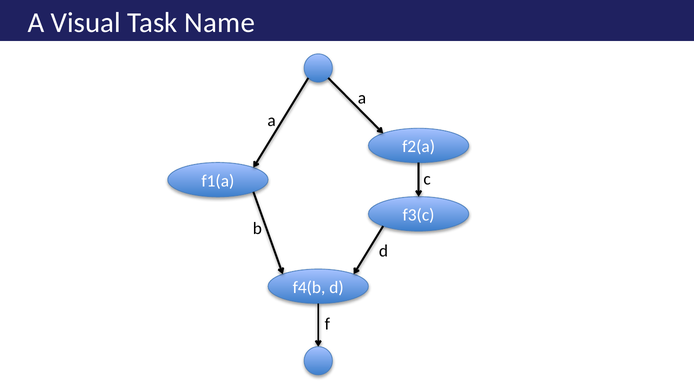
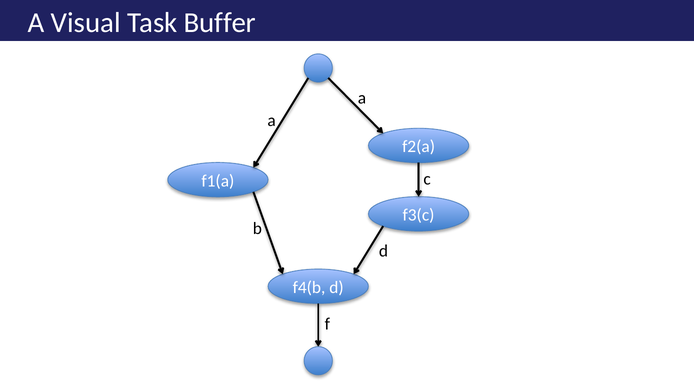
Name: Name -> Buffer
